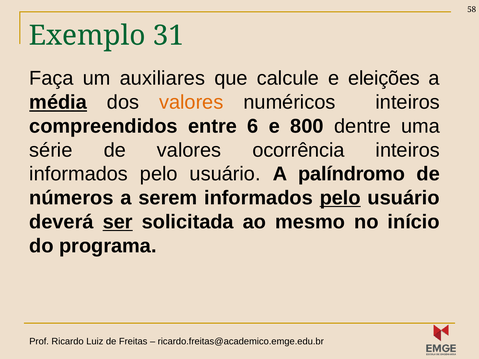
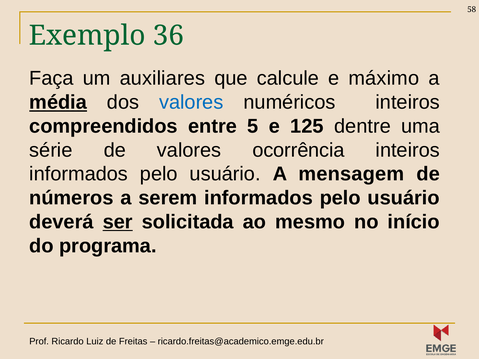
31: 31 -> 36
eleições: eleições -> máximo
valores at (191, 102) colour: orange -> blue
6: 6 -> 5
800: 800 -> 125
palíndromo: palíndromo -> mensagem
pelo at (340, 198) underline: present -> none
